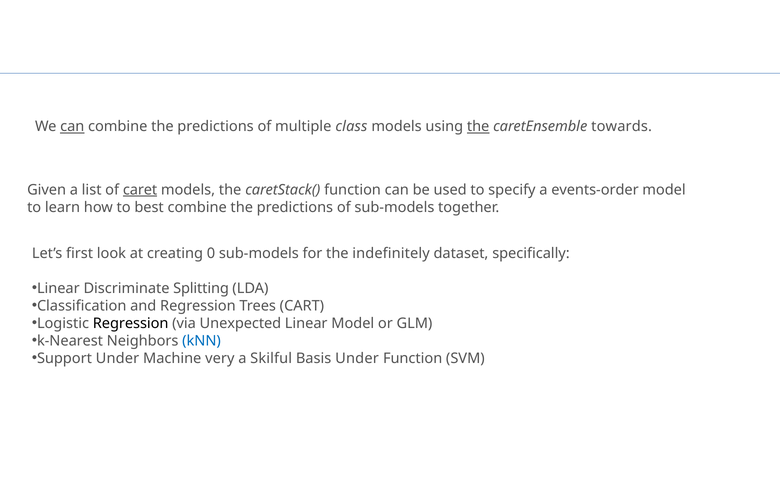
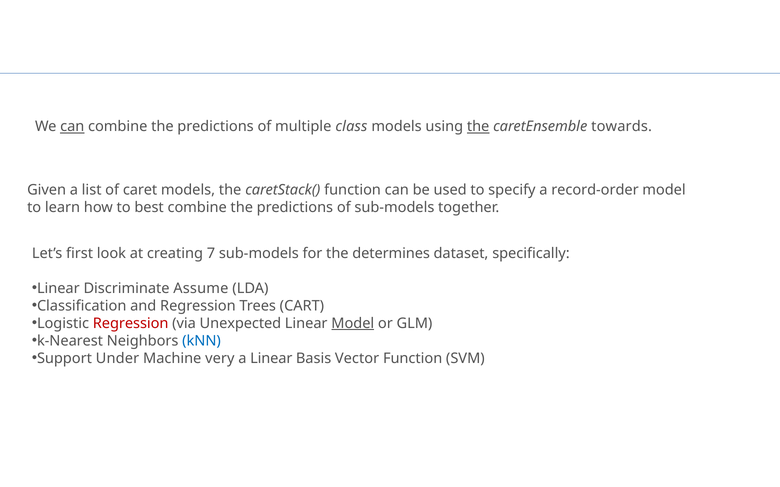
caret underline: present -> none
events-order: events-order -> record-order
0: 0 -> 7
indefinitely: indefinitely -> determines
Splitting: Splitting -> Assume
Regression at (131, 324) colour: black -> red
Model at (353, 324) underline: none -> present
a Skilful: Skilful -> Linear
Basis Under: Under -> Vector
